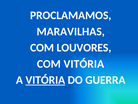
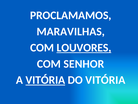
LOUVORES underline: none -> present
COM VITÓRIA: VITÓRIA -> SENHOR
DO GUERRA: GUERRA -> VITÓRIA
